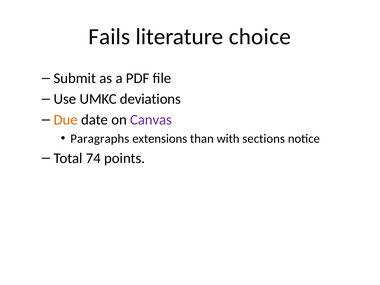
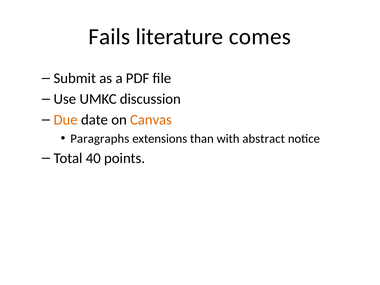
choice: choice -> comes
deviations: deviations -> discussion
Canvas colour: purple -> orange
sections: sections -> abstract
74: 74 -> 40
